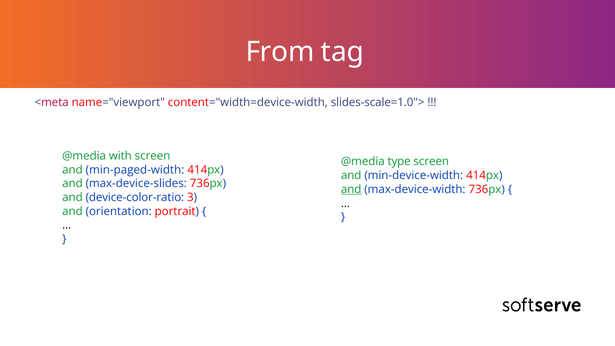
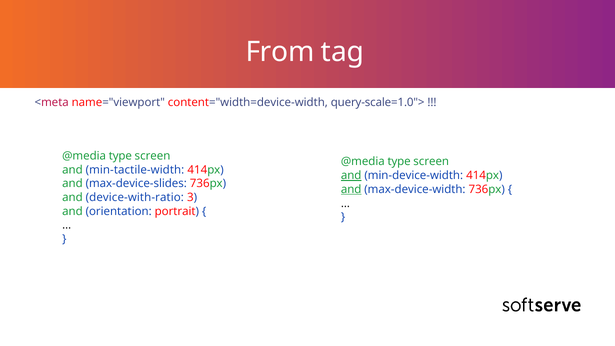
slides-scale=1.0">: slides-scale=1.0"> -> query-scale=1.0">
with at (120, 156): with -> type
min-paged-width: min-paged-width -> min-tactile-width
and at (351, 175) underline: none -> present
device-color-ratio: device-color-ratio -> device-with-ratio
